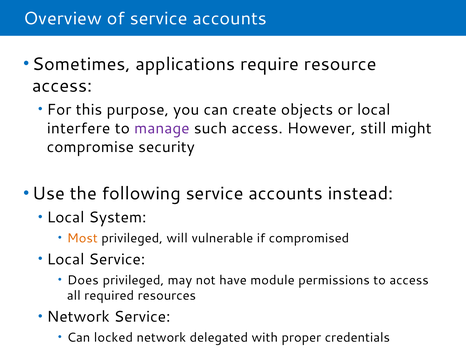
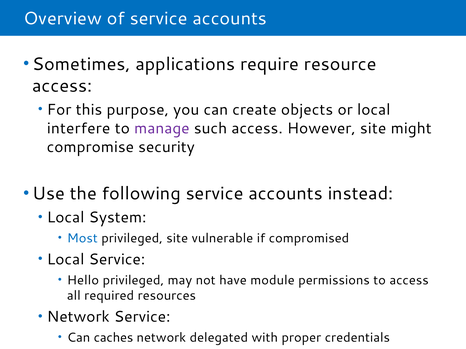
However still: still -> site
Most colour: orange -> blue
privileged will: will -> site
Does: Does -> Hello
locked: locked -> caches
